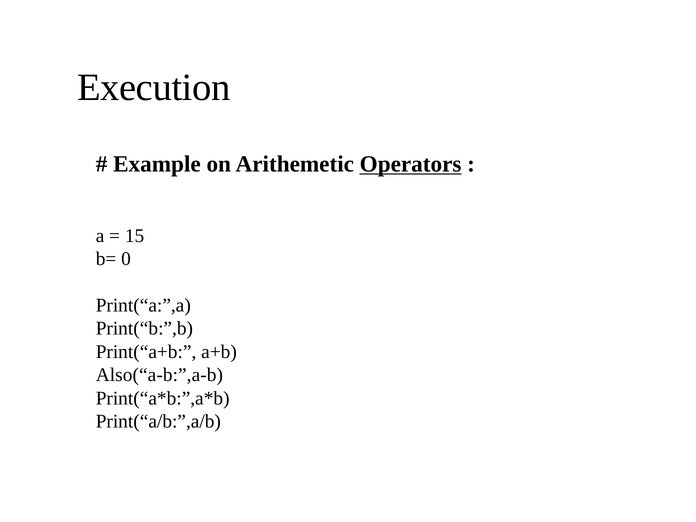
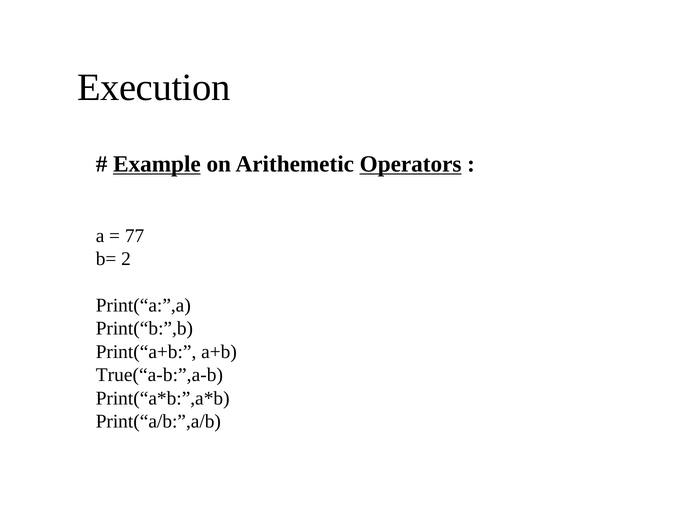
Example underline: none -> present
15: 15 -> 77
0: 0 -> 2
Also(“a-b:”,a-b: Also(“a-b:”,a-b -> True(“a-b:”,a-b
